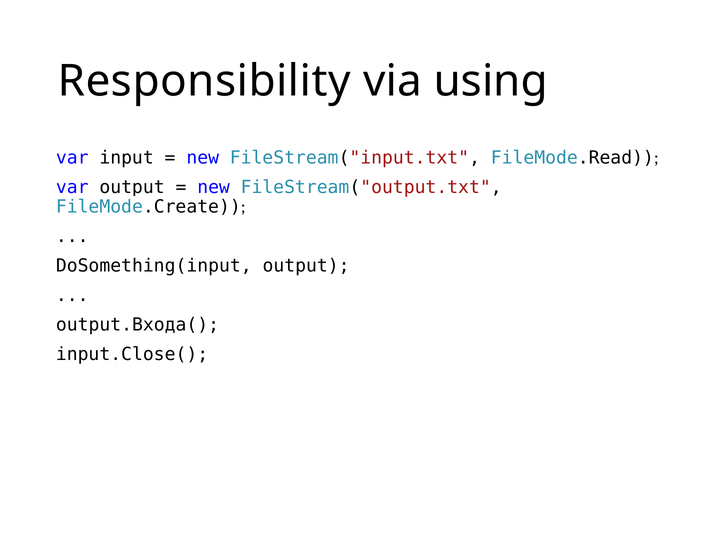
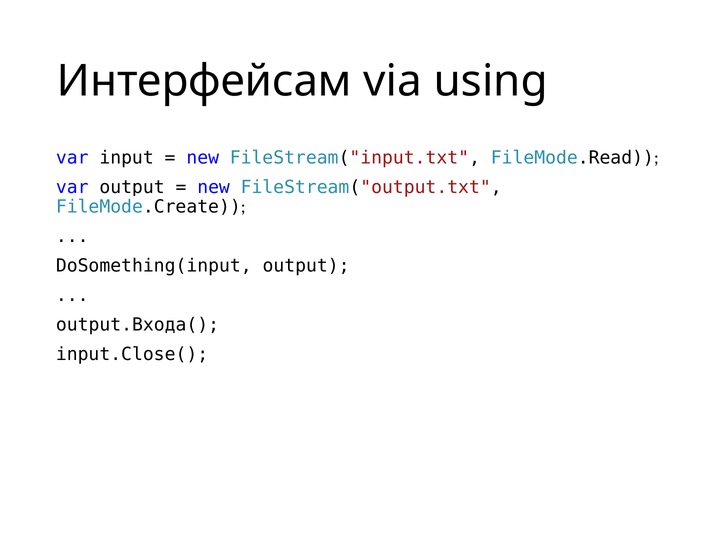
Responsibility: Responsibility -> Интерфейсам
